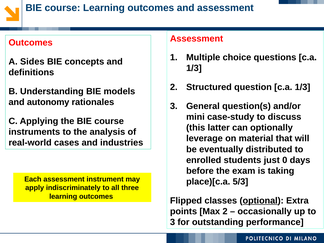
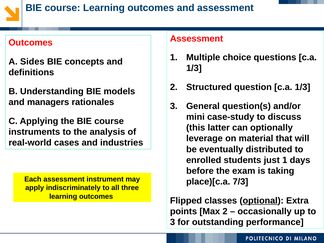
autonomy: autonomy -> managers
just 0: 0 -> 1
5/3: 5/3 -> 7/3
